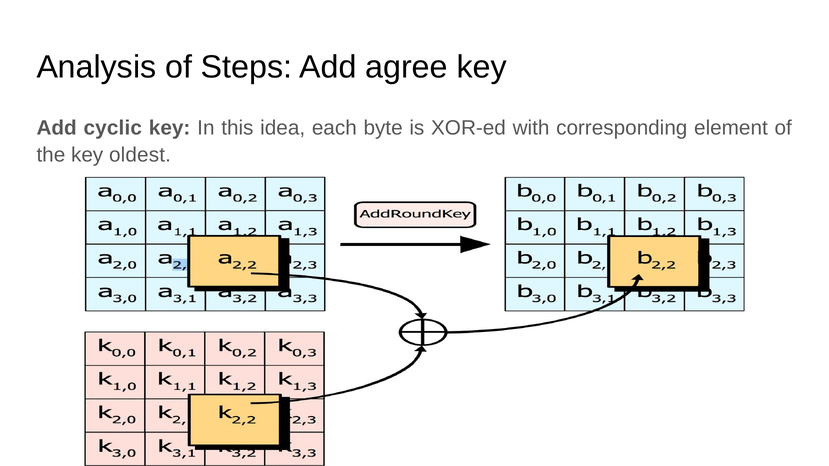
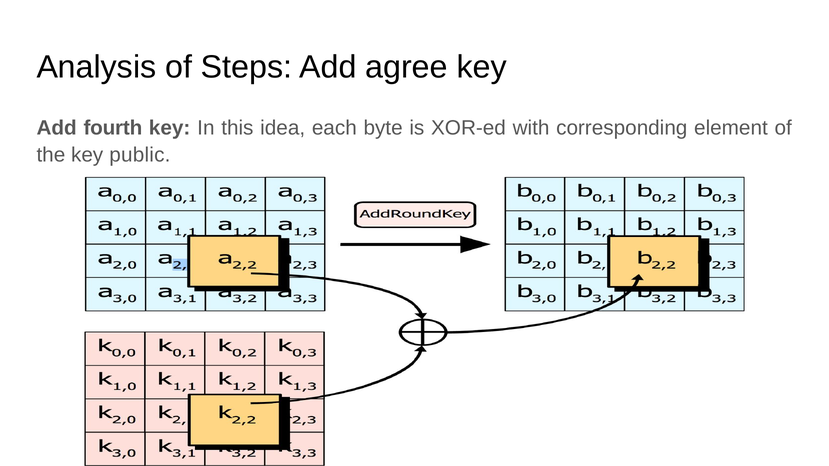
cyclic: cyclic -> fourth
oldest: oldest -> public
